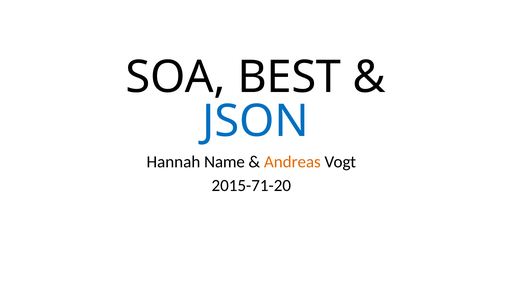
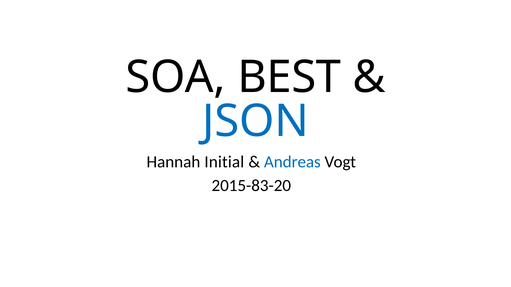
Name: Name -> Initial
Andreas colour: orange -> blue
2015-71-20: 2015-71-20 -> 2015-83-20
